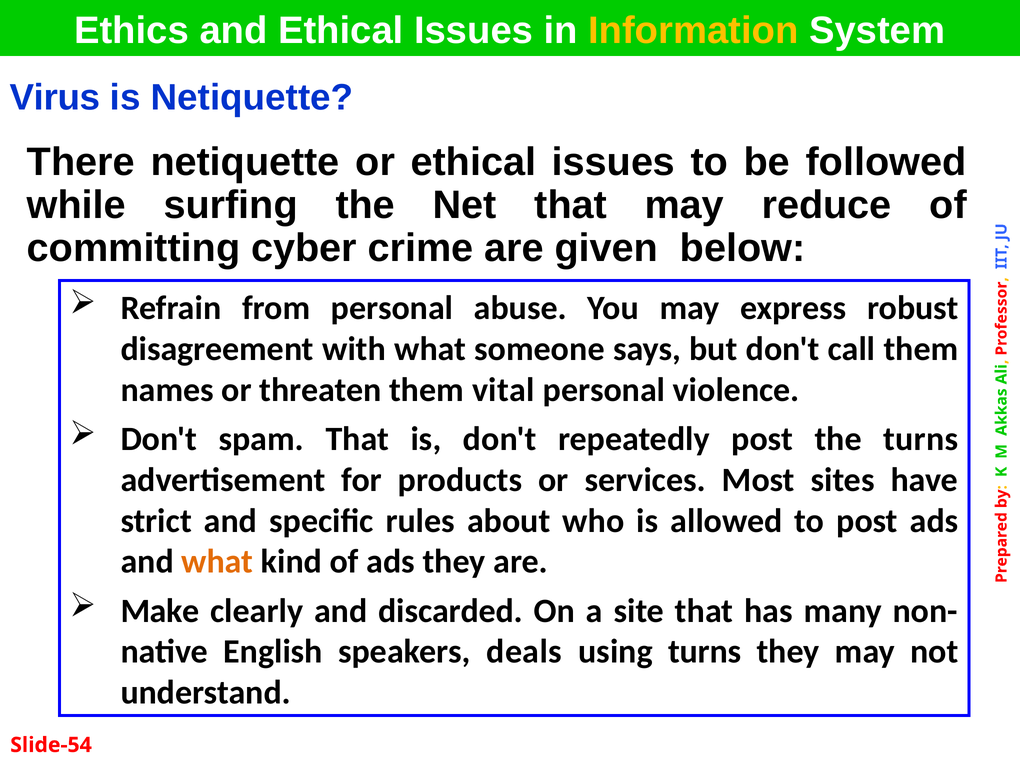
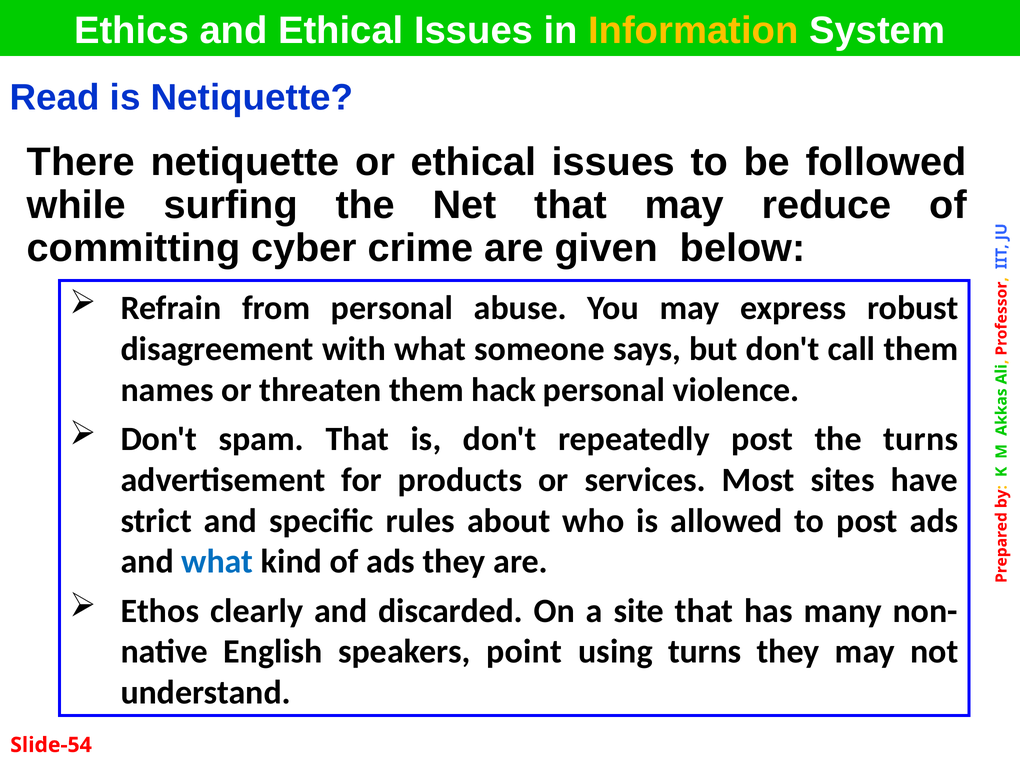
Virus: Virus -> Read
vital: vital -> hack
what at (217, 562) colour: orange -> blue
Make: Make -> Ethos
deals: deals -> point
